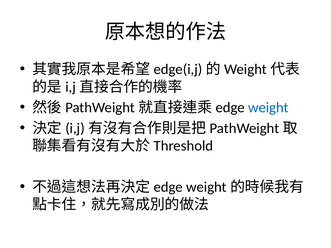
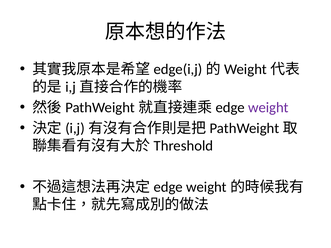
weight colour: blue -> purple
